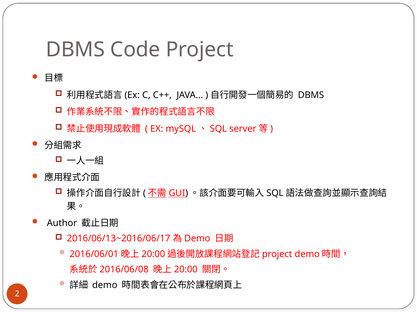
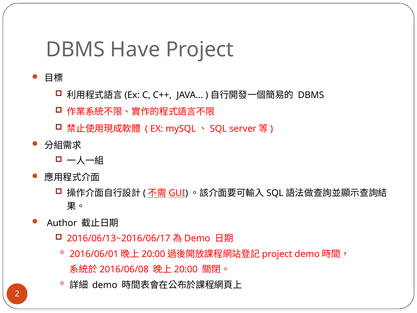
Code: Code -> Have
